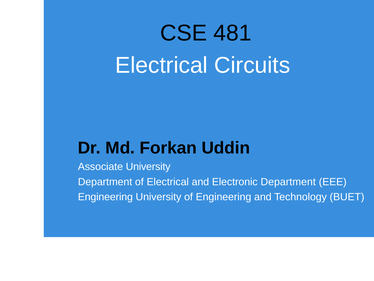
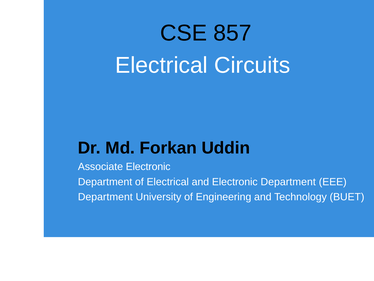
481: 481 -> 857
Associate University: University -> Electronic
Engineering at (105, 197): Engineering -> Department
